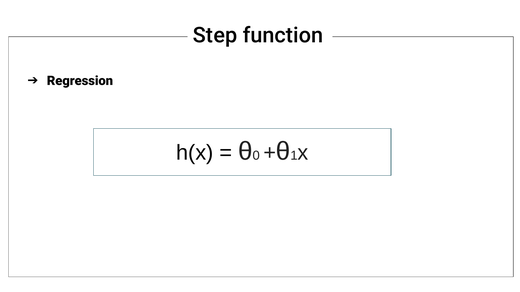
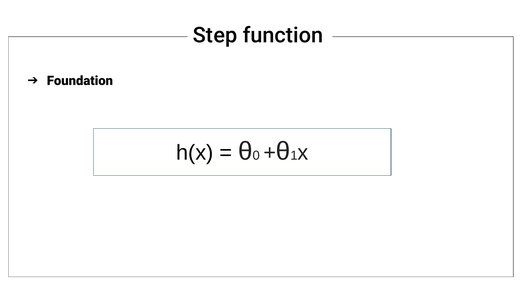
Regression: Regression -> Foundation
